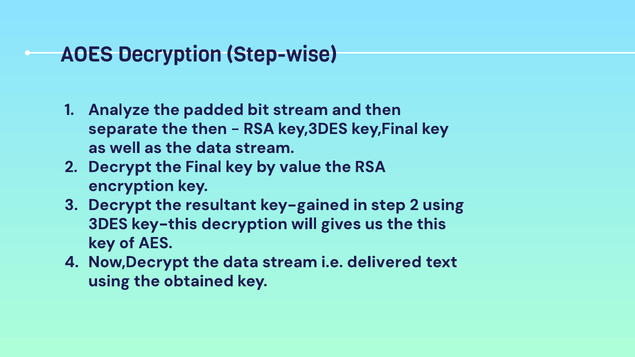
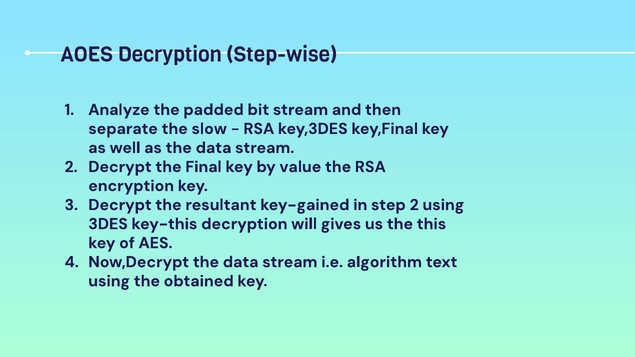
the then: then -> slow
delivered: delivered -> algorithm
